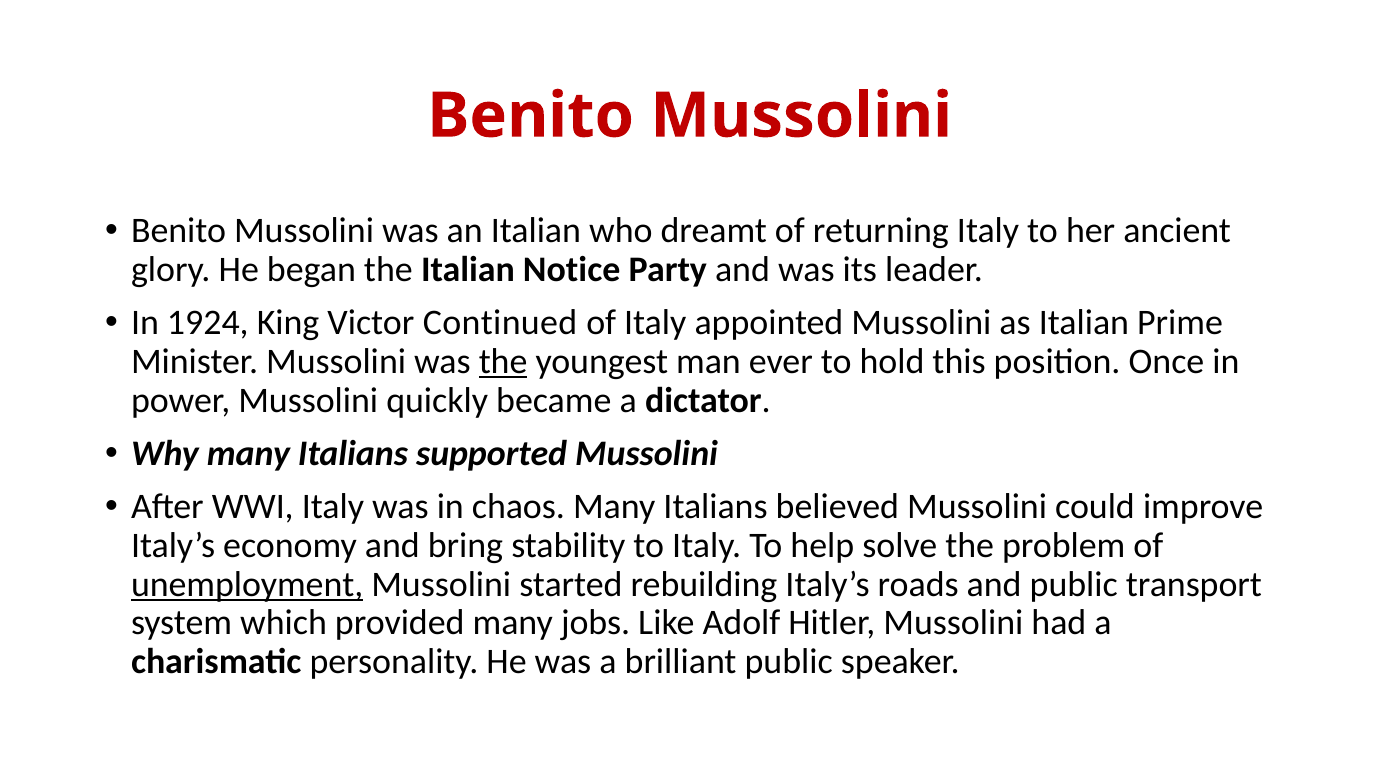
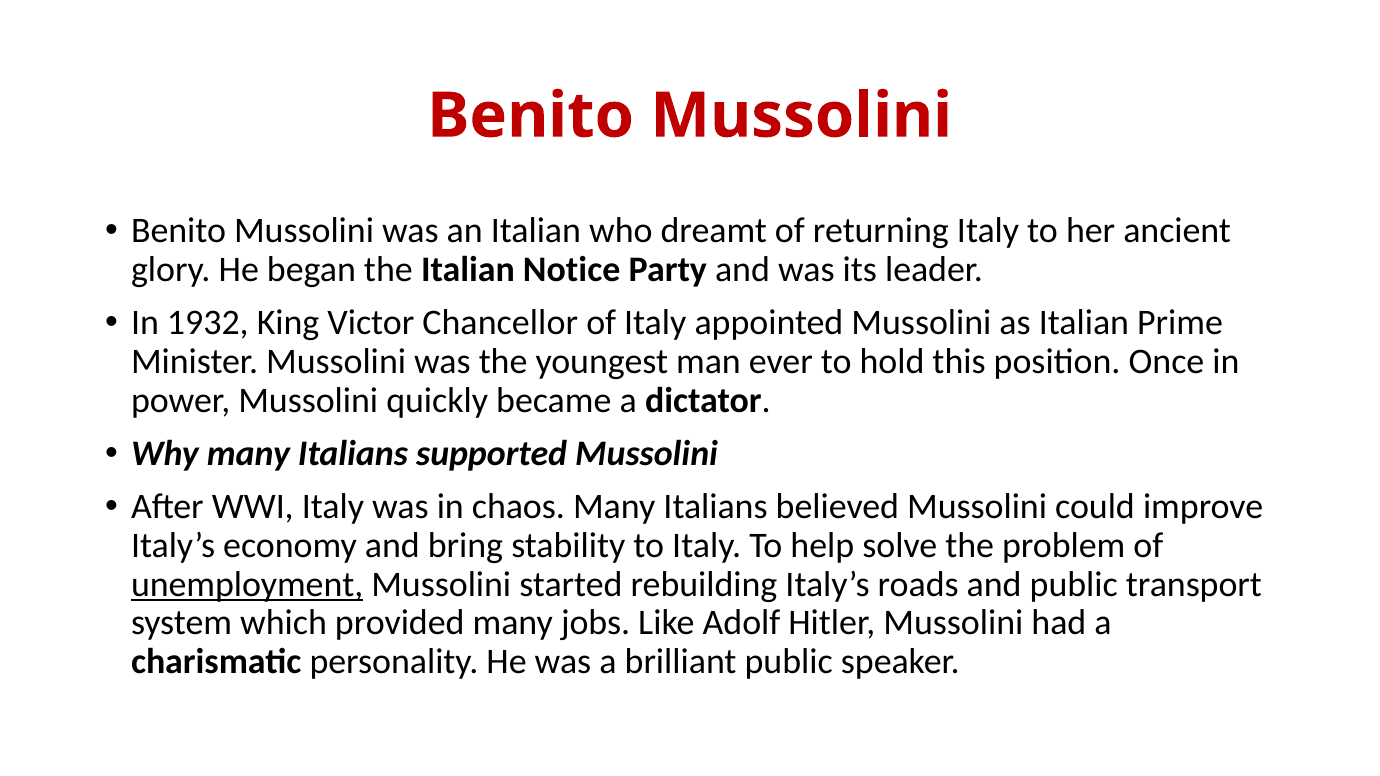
1924: 1924 -> 1932
Continued: Continued -> Chancellor
the at (503, 362) underline: present -> none
